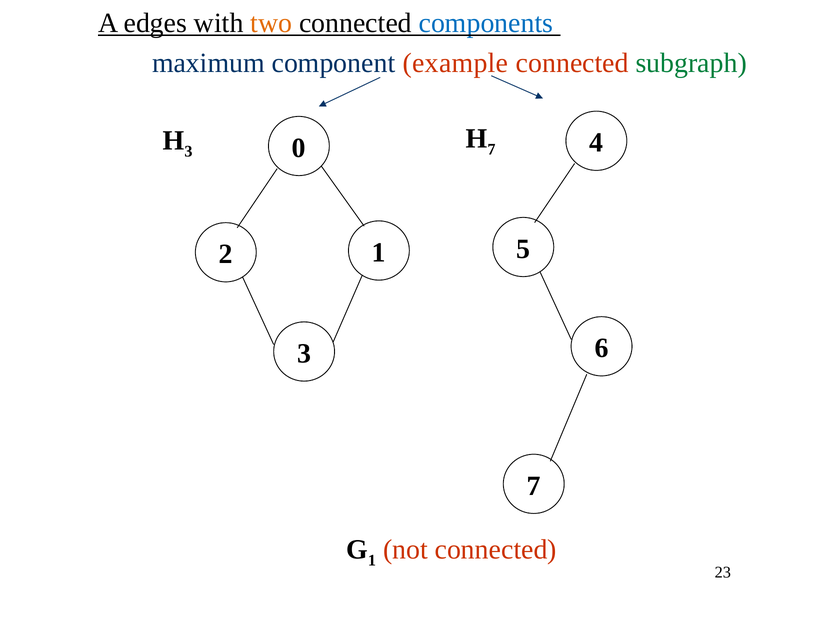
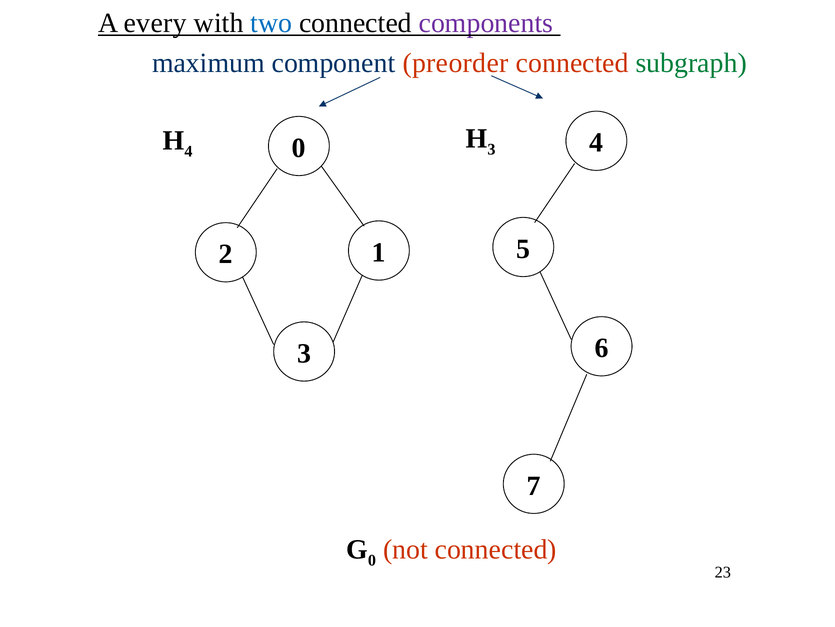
edges: edges -> every
two colour: orange -> blue
components colour: blue -> purple
example: example -> preorder
3 at (189, 151): 3 -> 4
7 at (491, 149): 7 -> 3
1 at (372, 560): 1 -> 0
